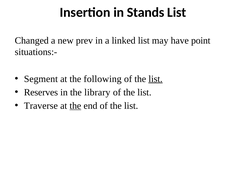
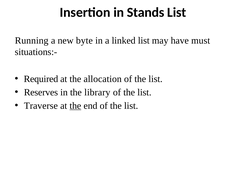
Changed: Changed -> Running
prev: prev -> byte
point: point -> must
Segment: Segment -> Required
following: following -> allocation
list at (156, 79) underline: present -> none
